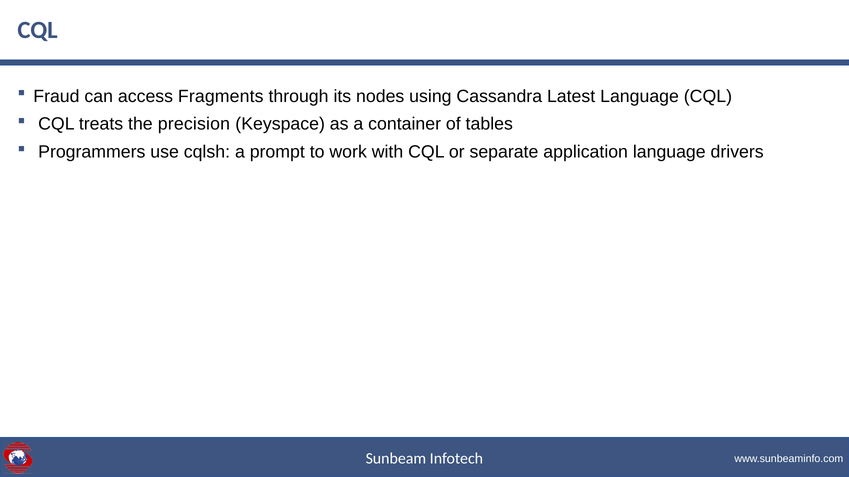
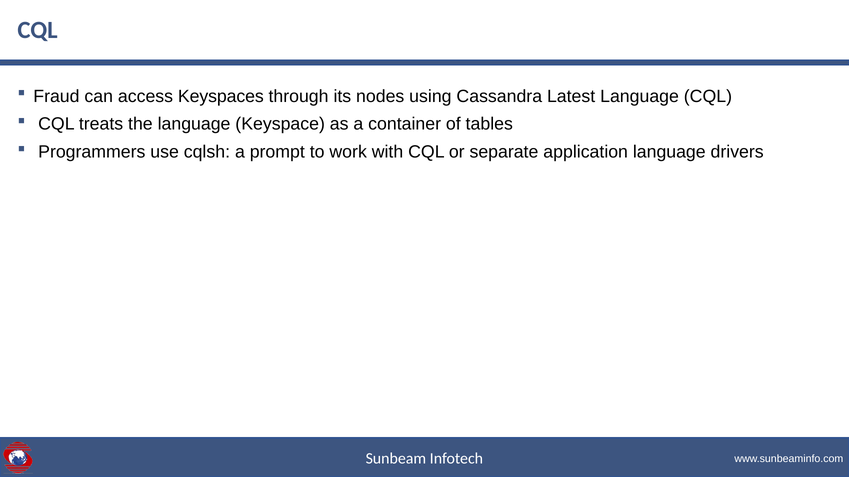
Fragments: Fragments -> Keyspaces
the precision: precision -> language
